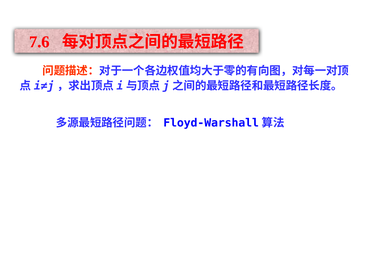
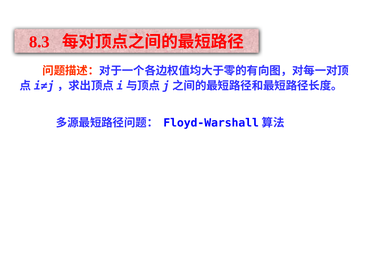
7.6: 7.6 -> 8.3
